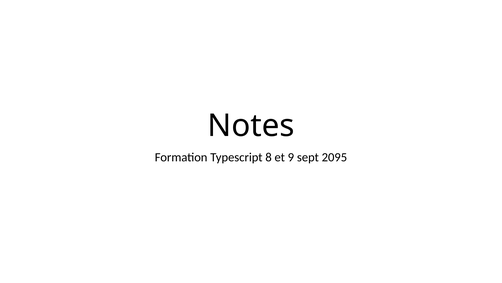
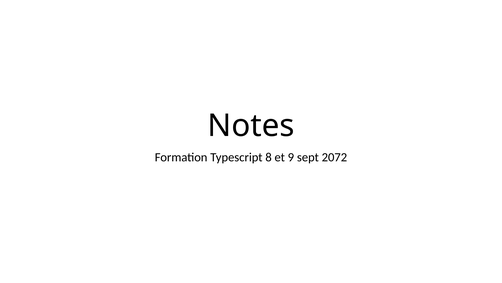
2095: 2095 -> 2072
